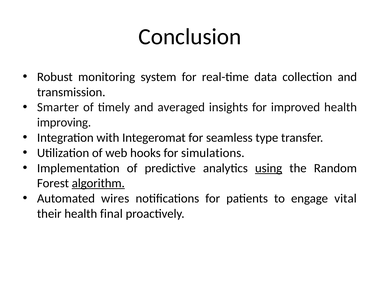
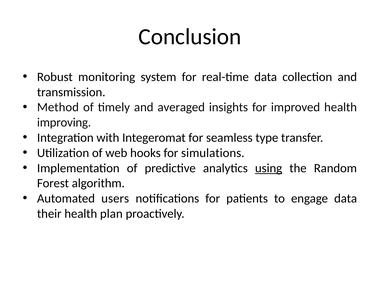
Smarter: Smarter -> Method
algorithm underline: present -> none
wires: wires -> users
engage vital: vital -> data
final: final -> plan
